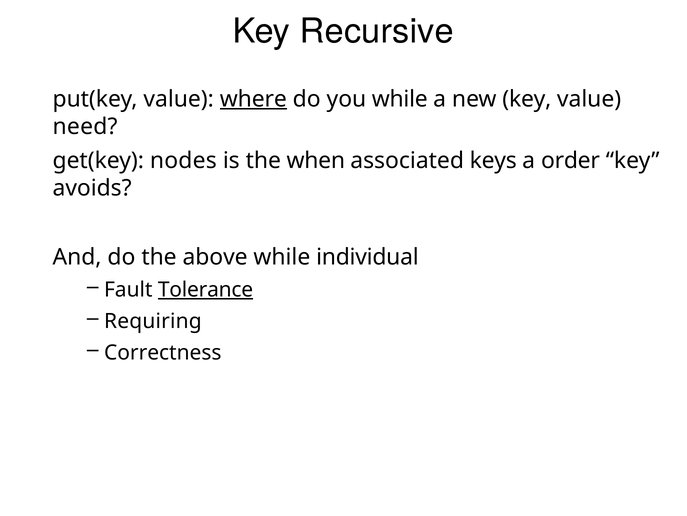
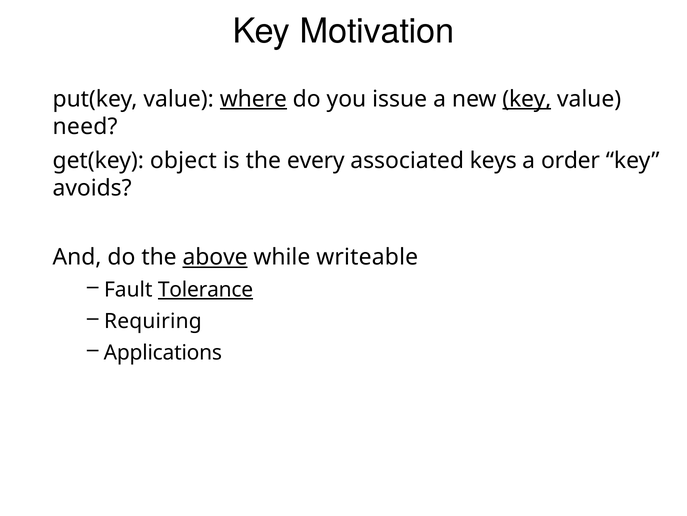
Recursive: Recursive -> Motivation
you while: while -> issue
key at (527, 99) underline: none -> present
nodes: nodes -> object
when: when -> every
above underline: none -> present
individual: individual -> writeable
Correctness: Correctness -> Applications
